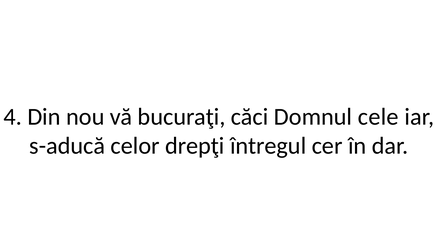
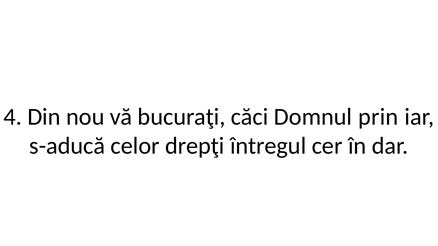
cele: cele -> prin
